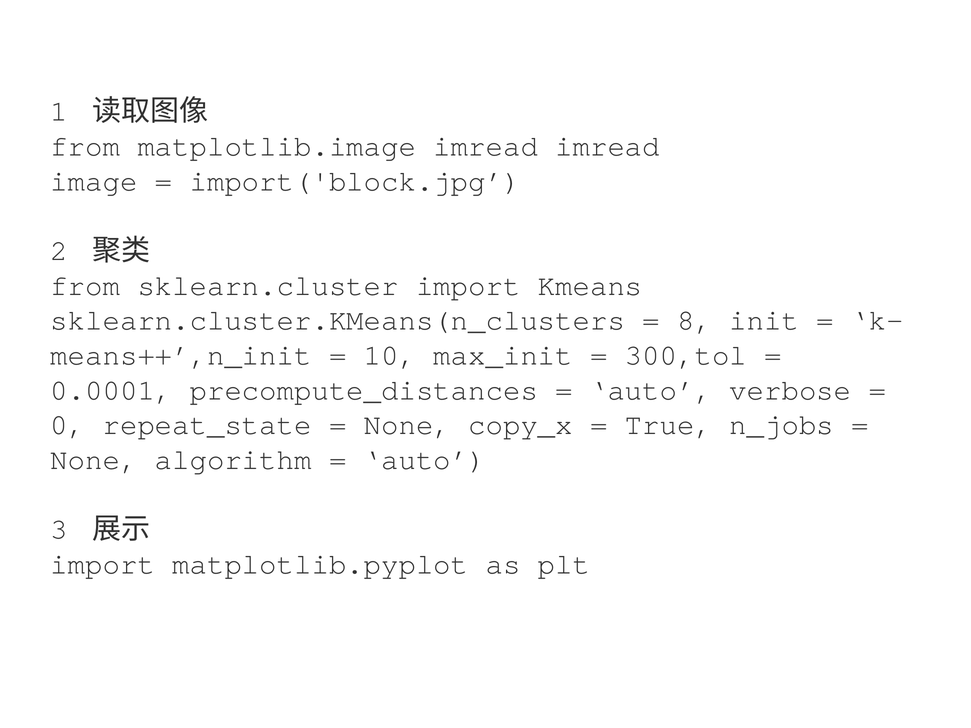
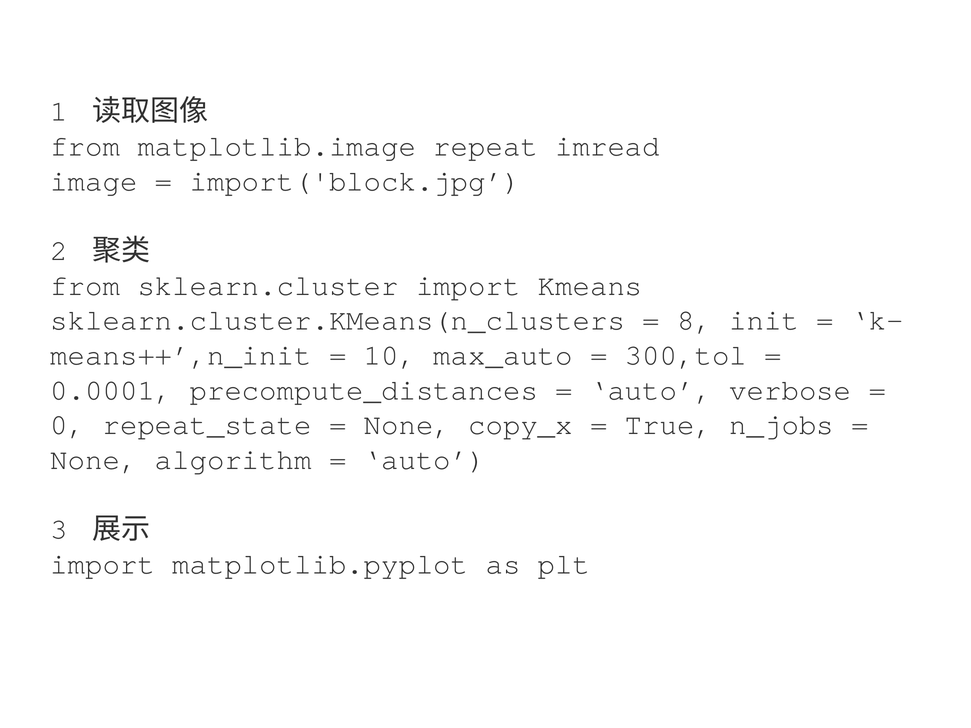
matplotlib.image imread: imread -> repeat
max_init: max_init -> max_auto
